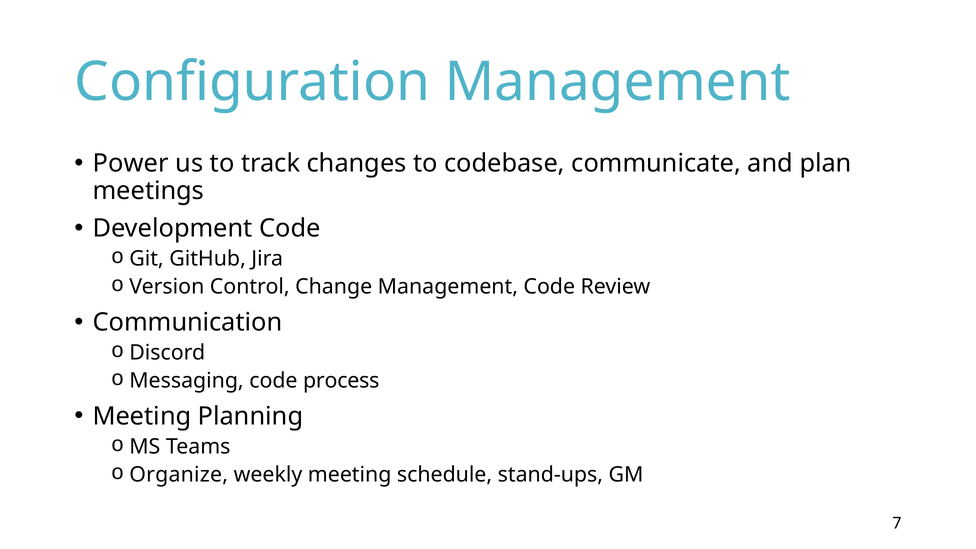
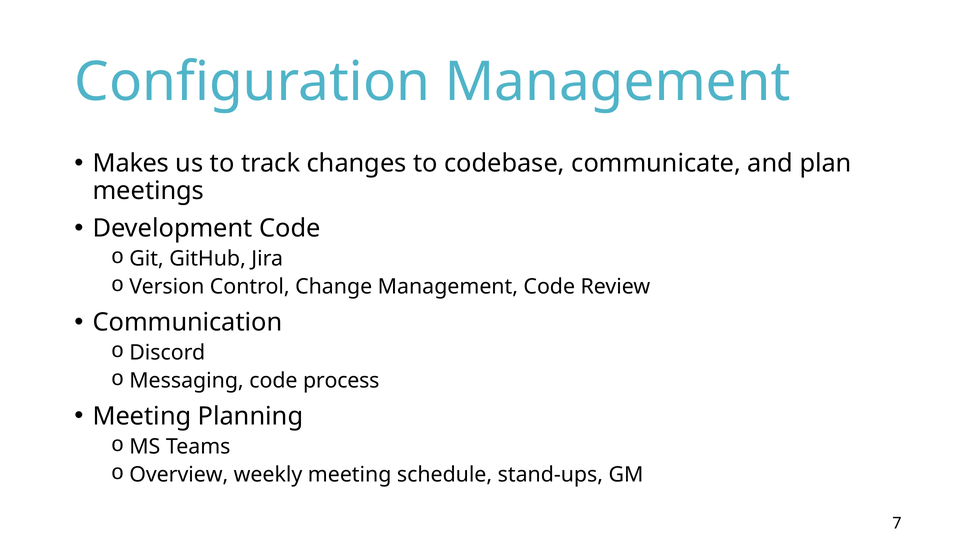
Power: Power -> Makes
Organize: Organize -> Overview
